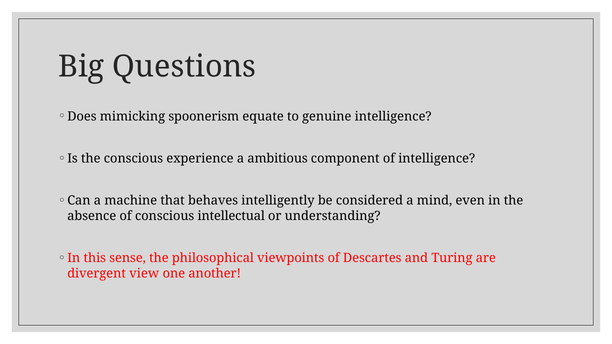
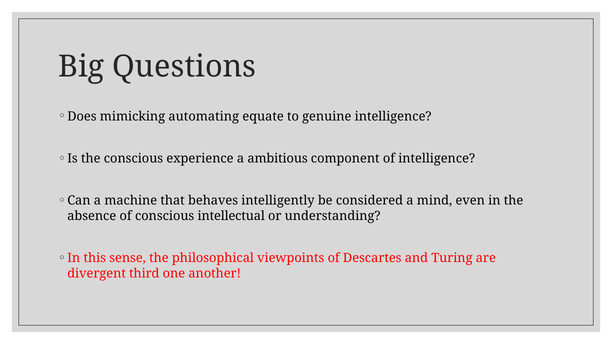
spoonerism: spoonerism -> automating
view: view -> third
